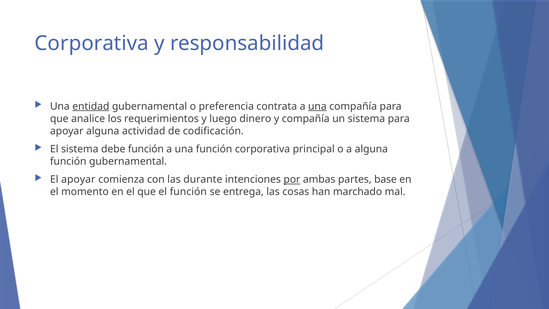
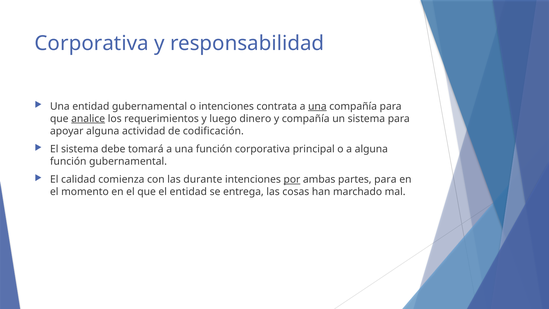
entidad at (91, 106) underline: present -> none
o preferencia: preferencia -> intenciones
analice underline: none -> present
debe función: función -> tomará
El apoyar: apoyar -> calidad
partes base: base -> para
el función: función -> entidad
